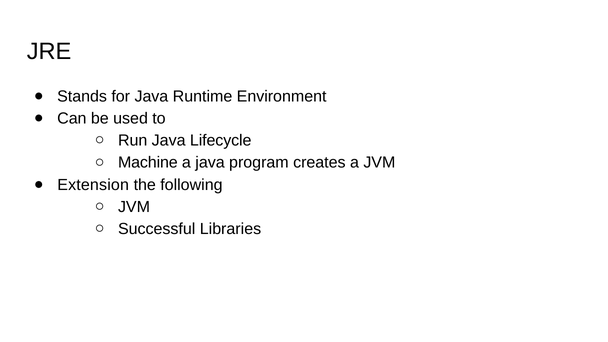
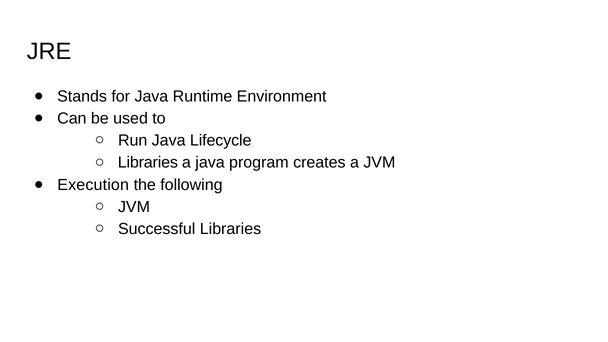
Machine at (148, 163): Machine -> Libraries
Extension: Extension -> Execution
